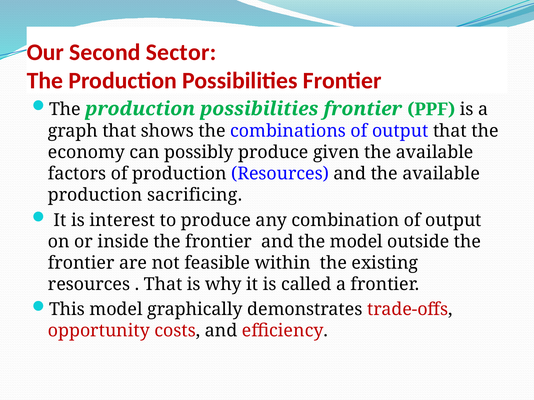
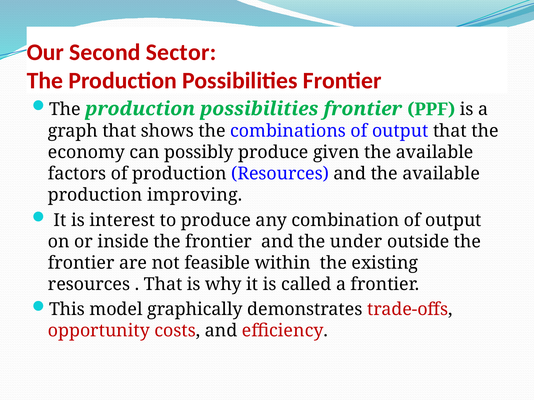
sacrificing: sacrificing -> improving
the model: model -> under
